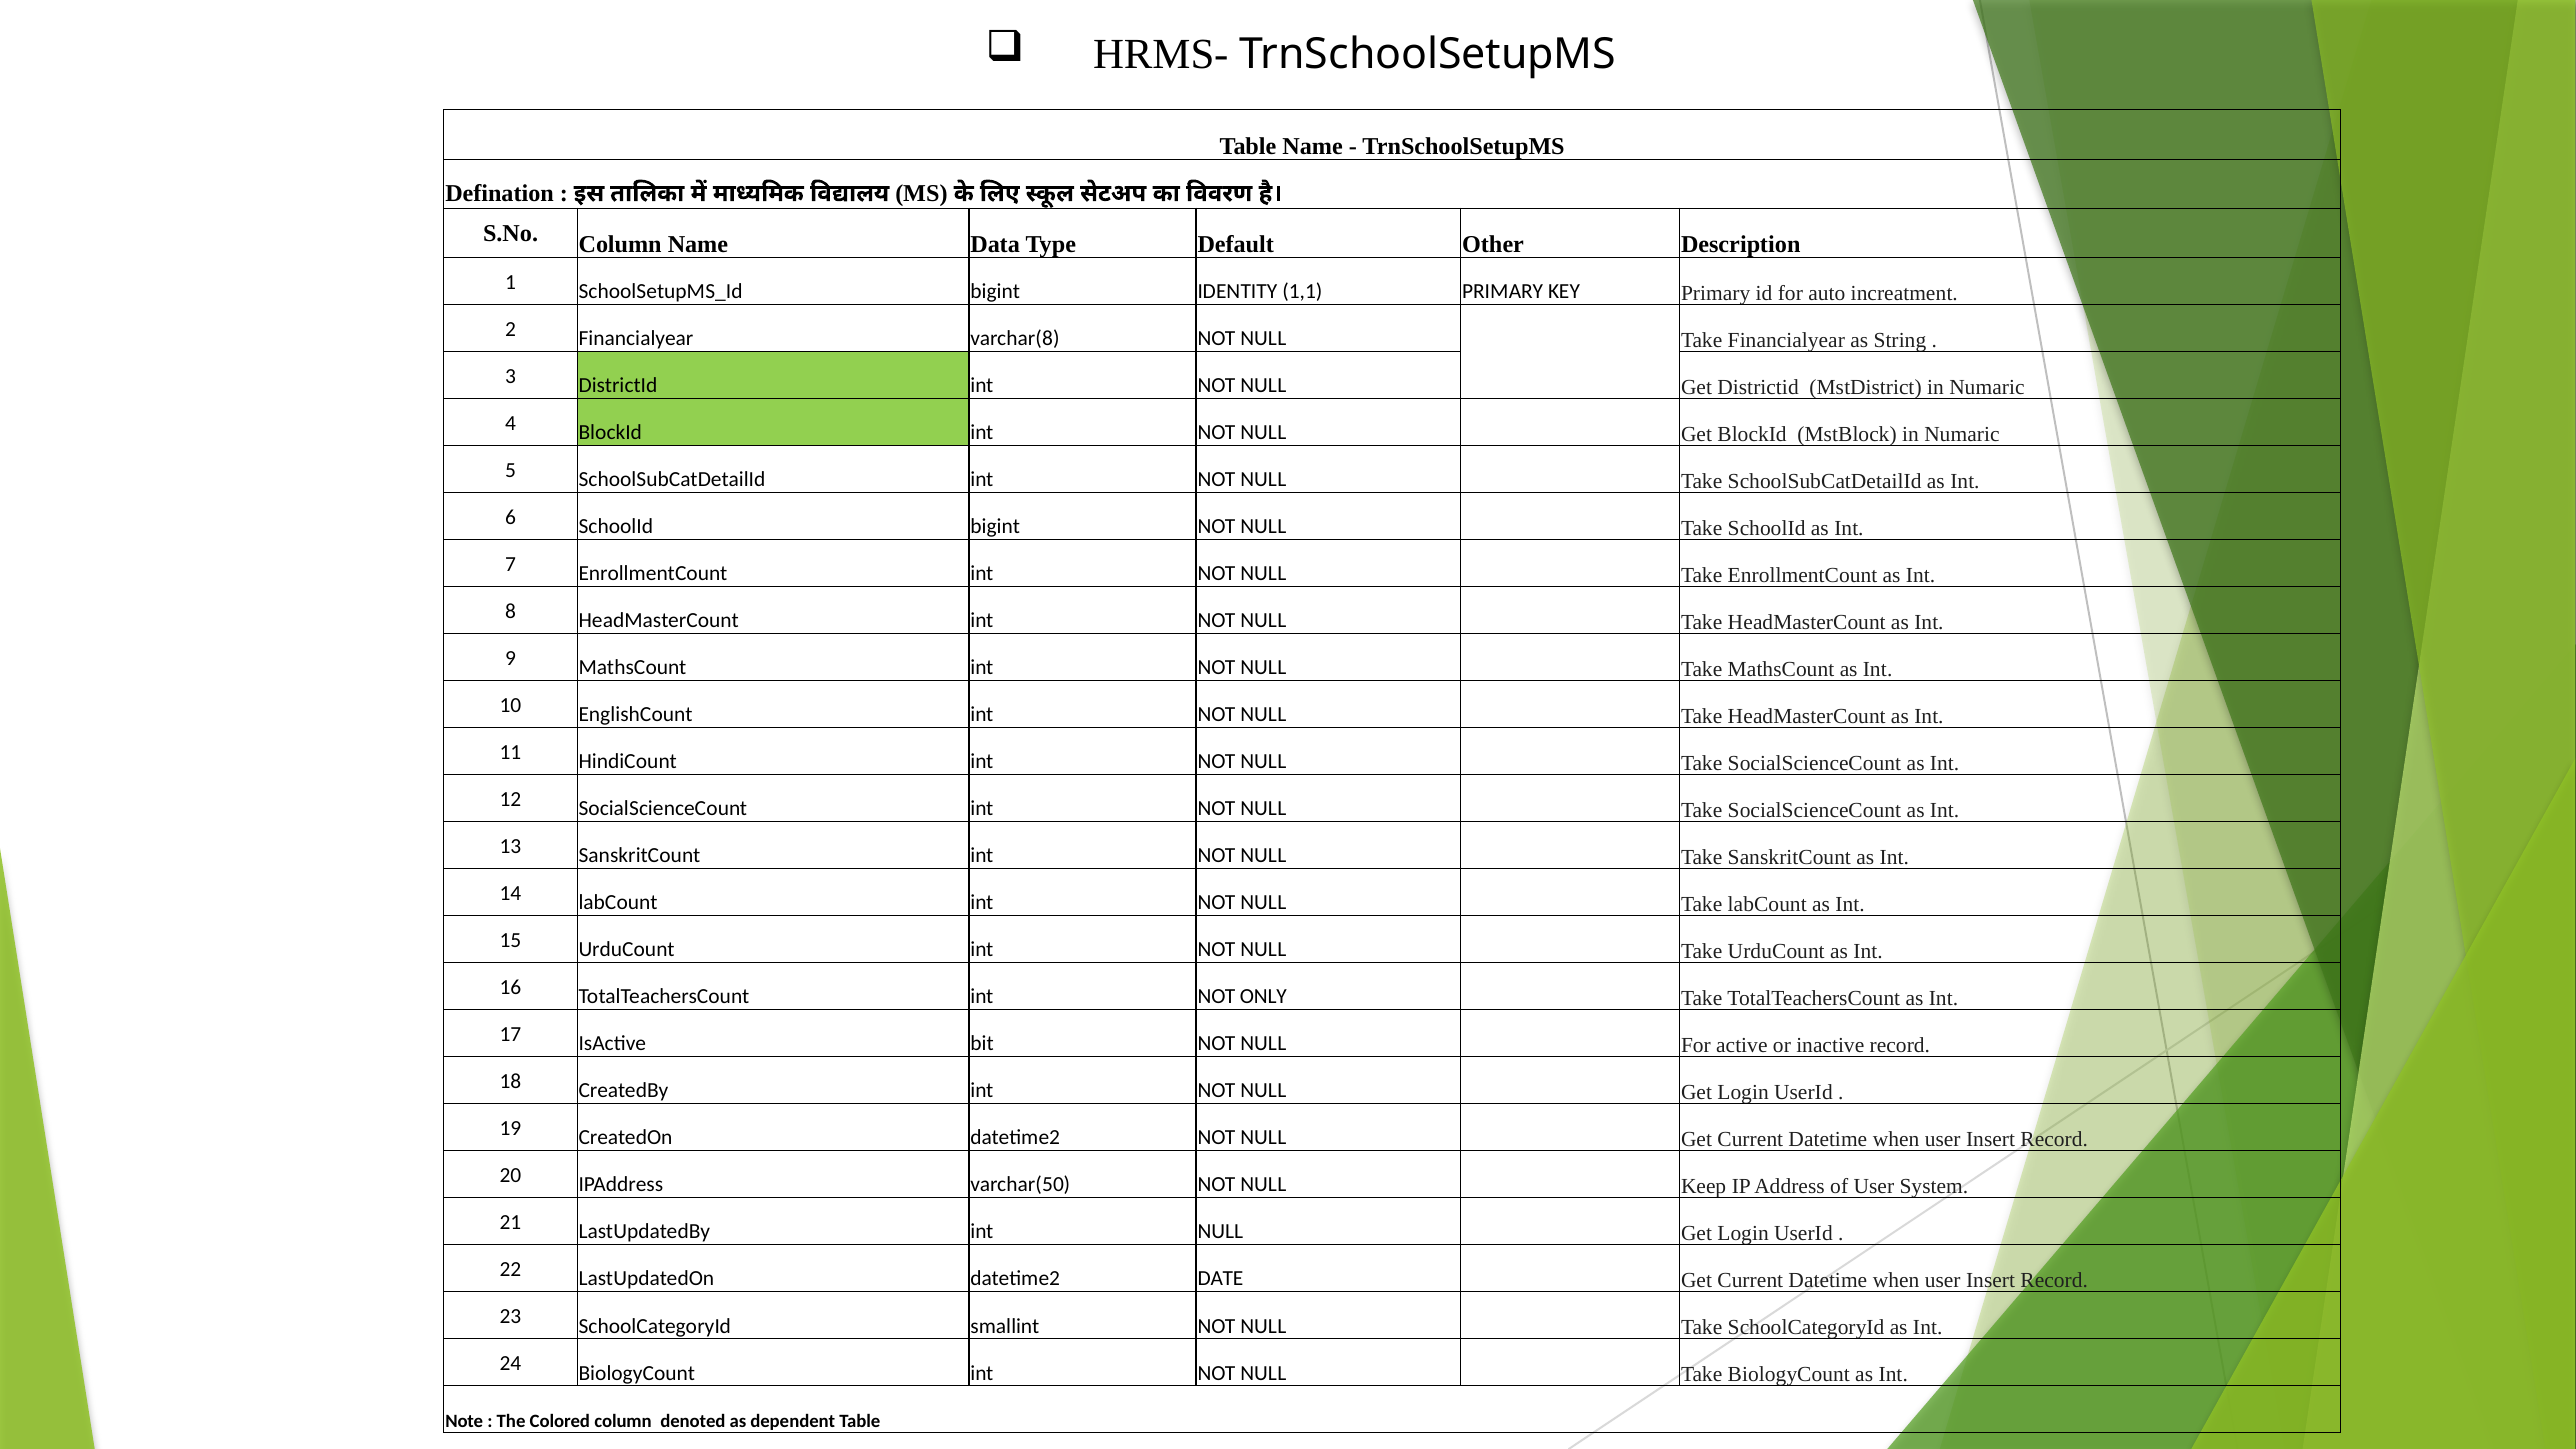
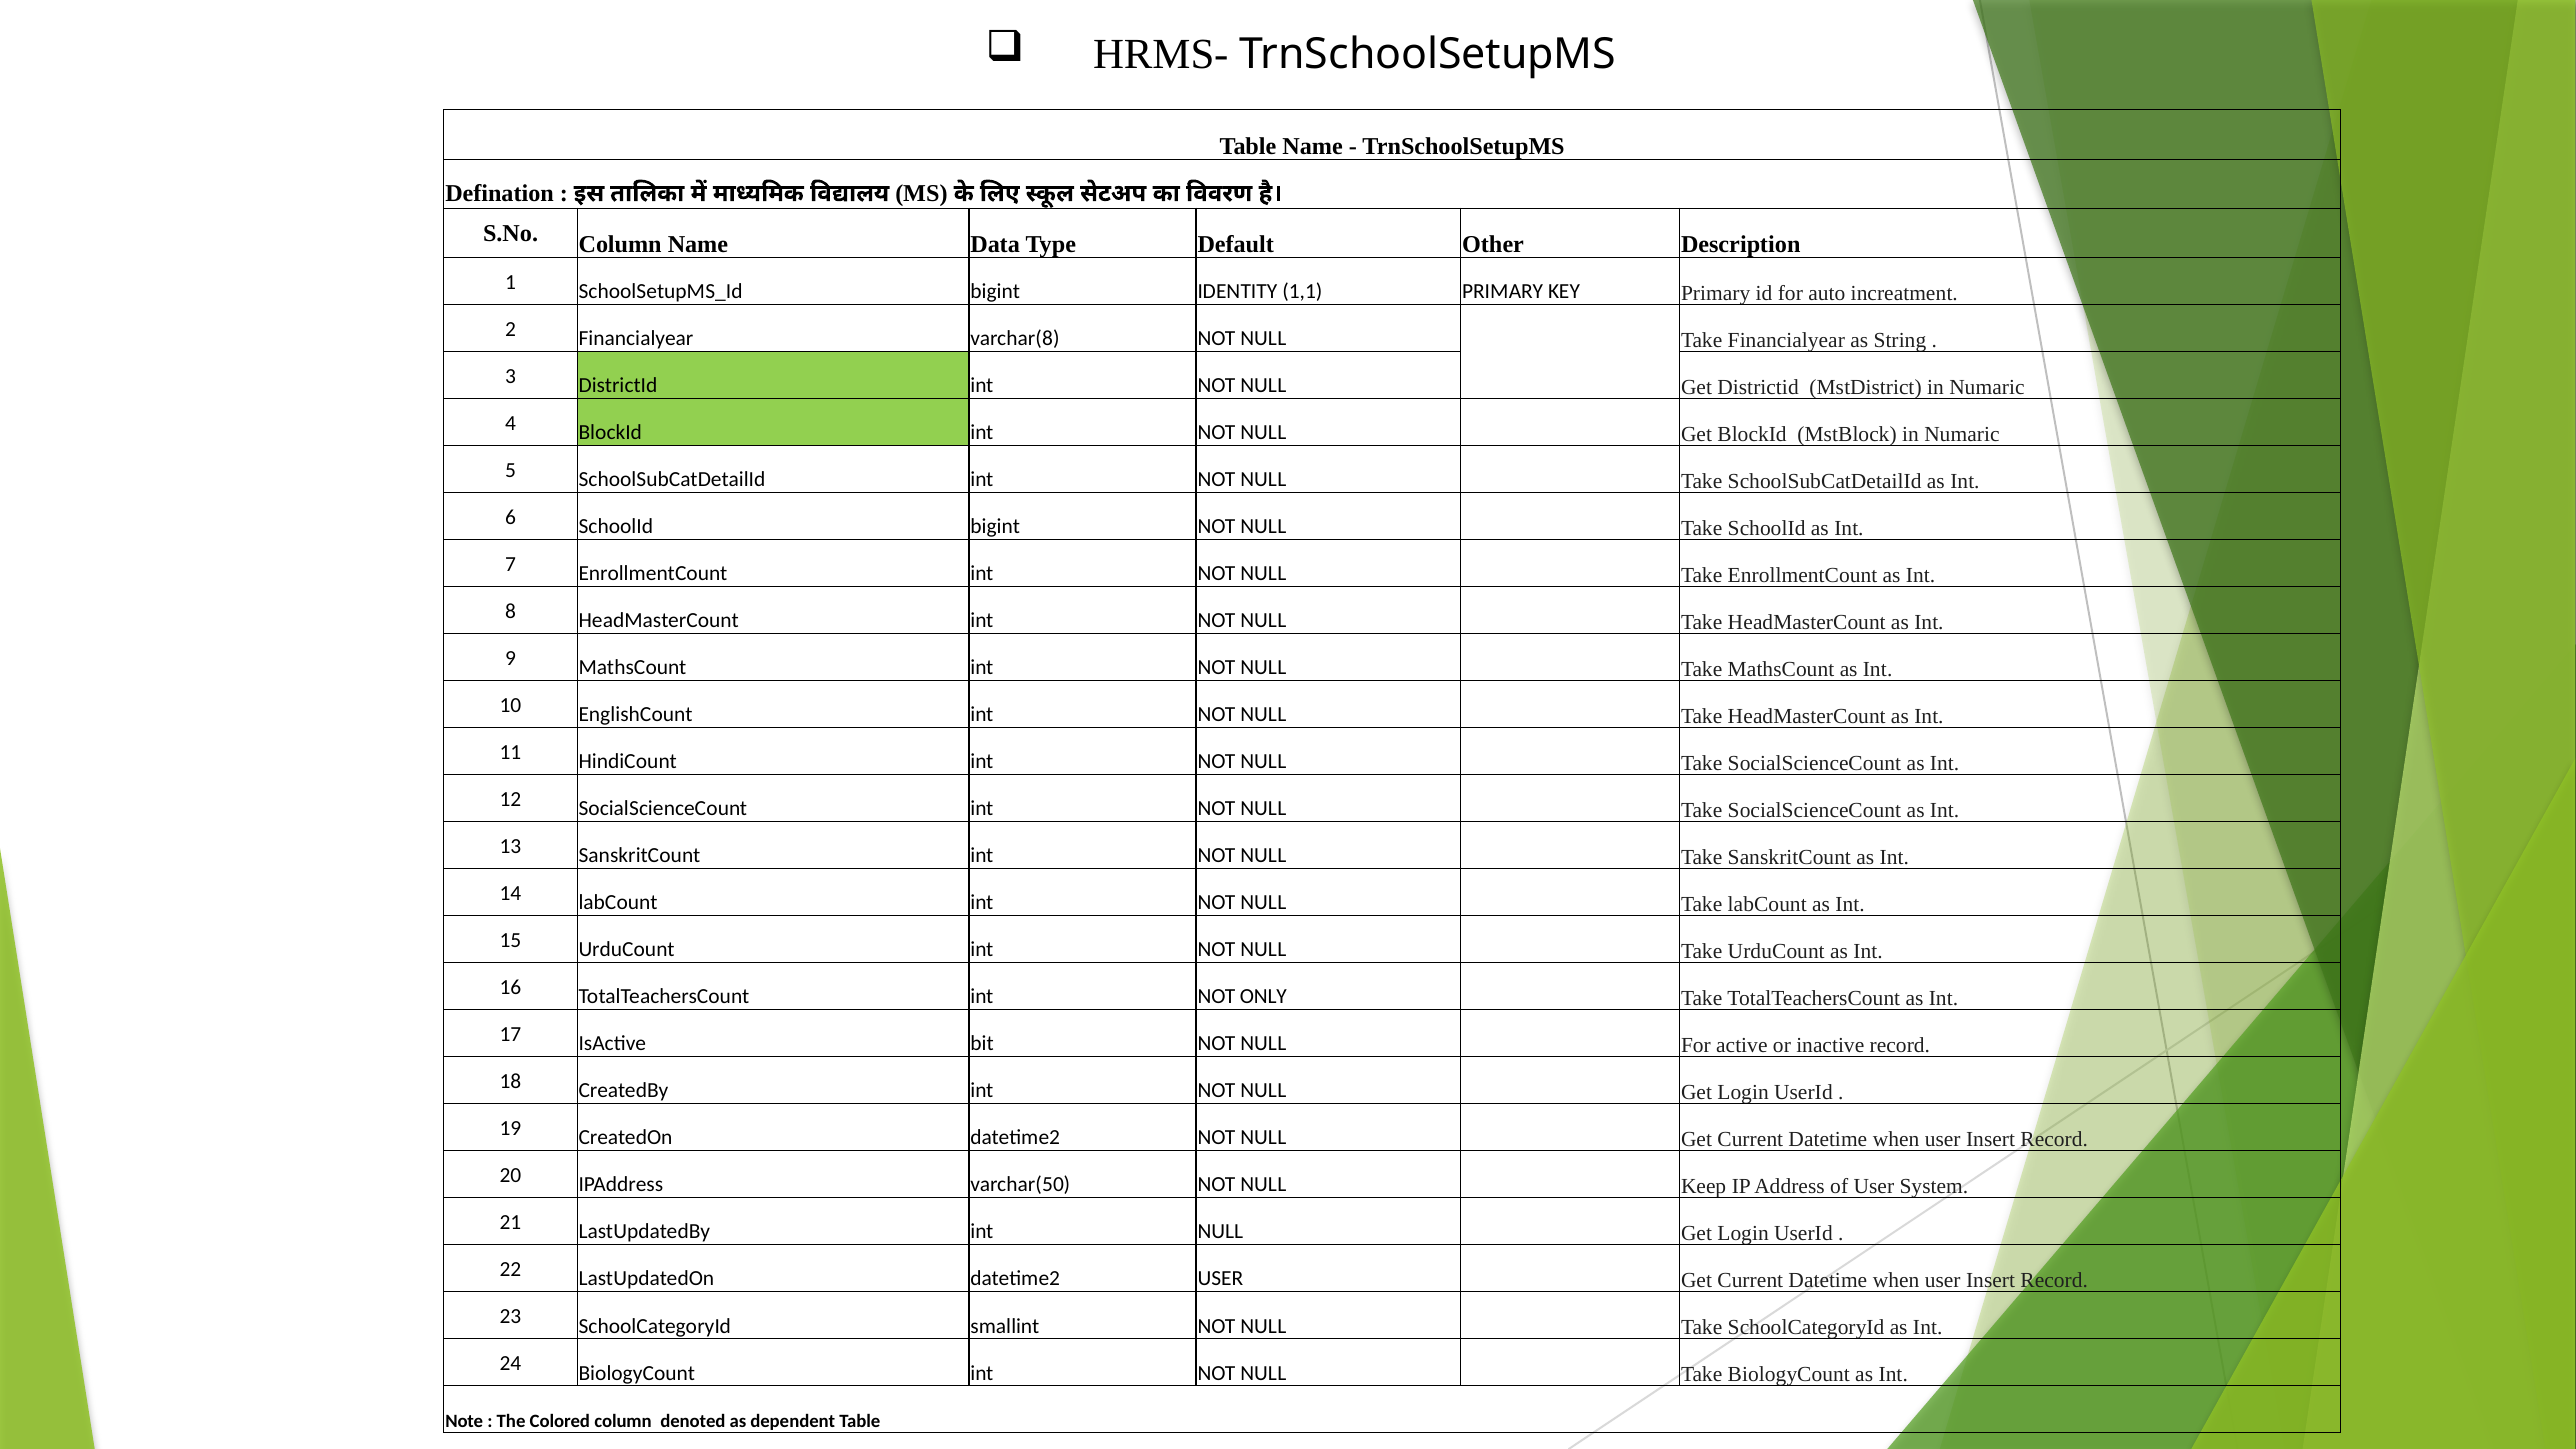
datetime2 DATE: DATE -> USER
